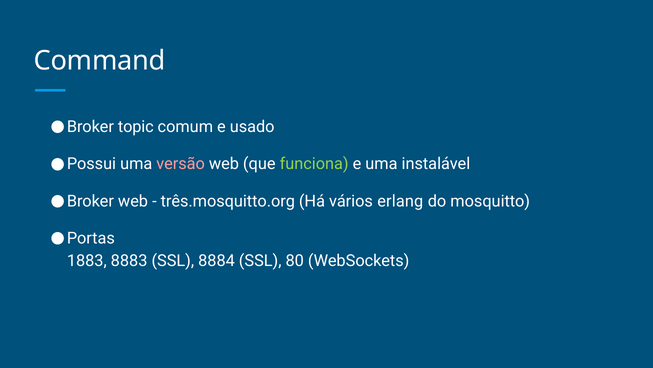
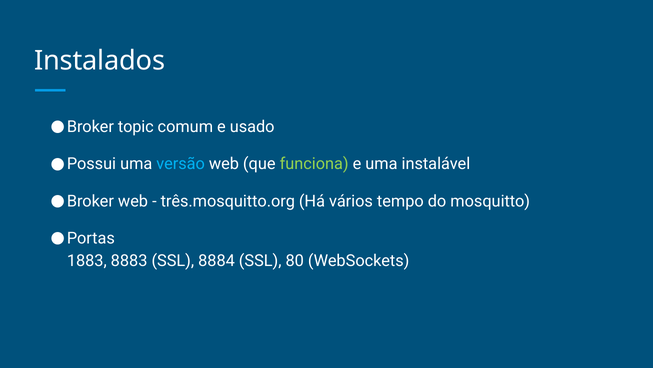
Command: Command -> Instalados
versão colour: pink -> light blue
erlang: erlang -> tempo
